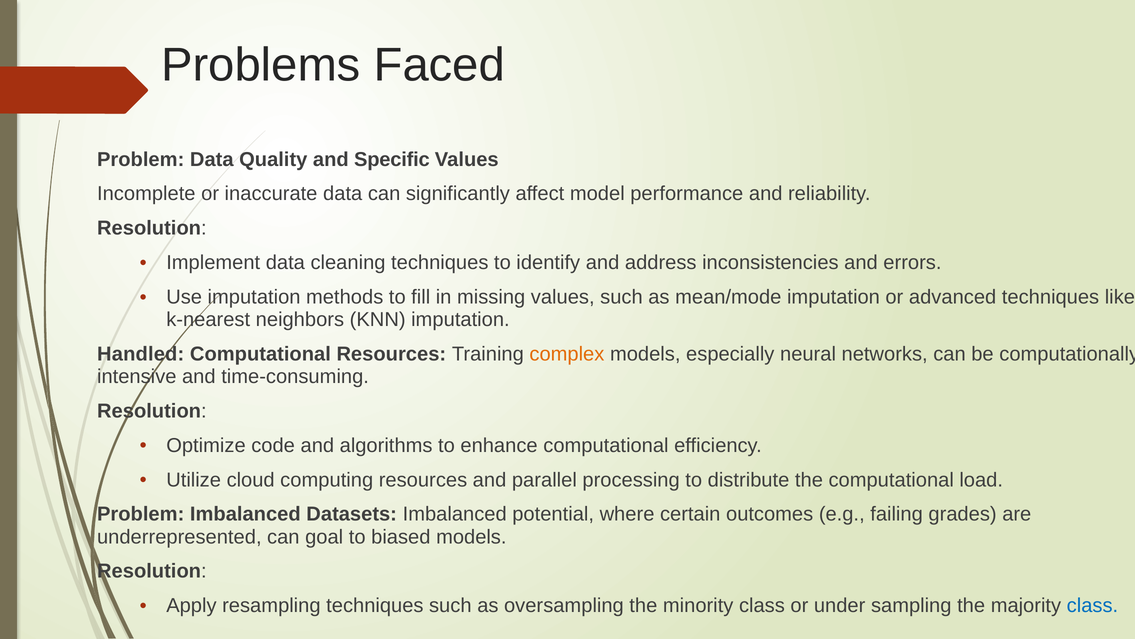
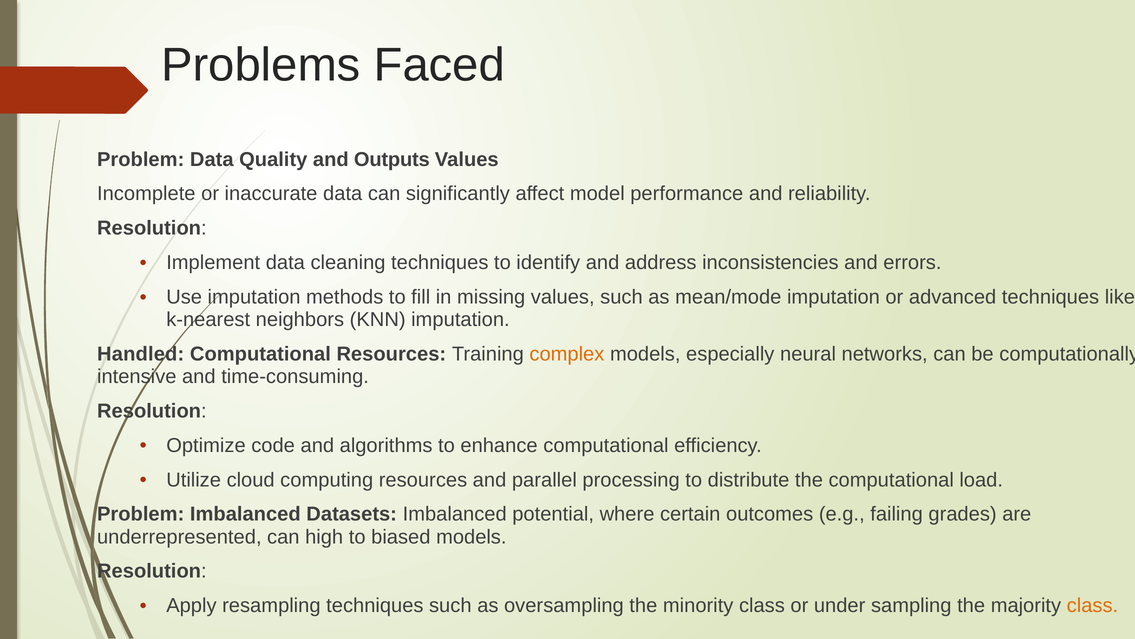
Specific: Specific -> Outputs
goal: goal -> high
class at (1092, 605) colour: blue -> orange
